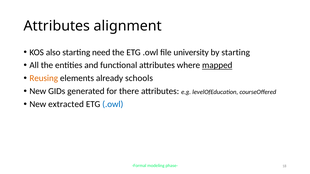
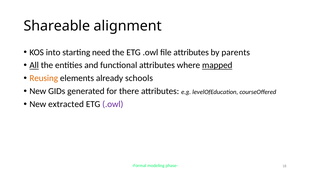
Attributes at (57, 26): Attributes -> Shareable
also: also -> into
file university: university -> attributes
by starting: starting -> parents
All underline: none -> present
.owl at (113, 104) colour: blue -> purple
